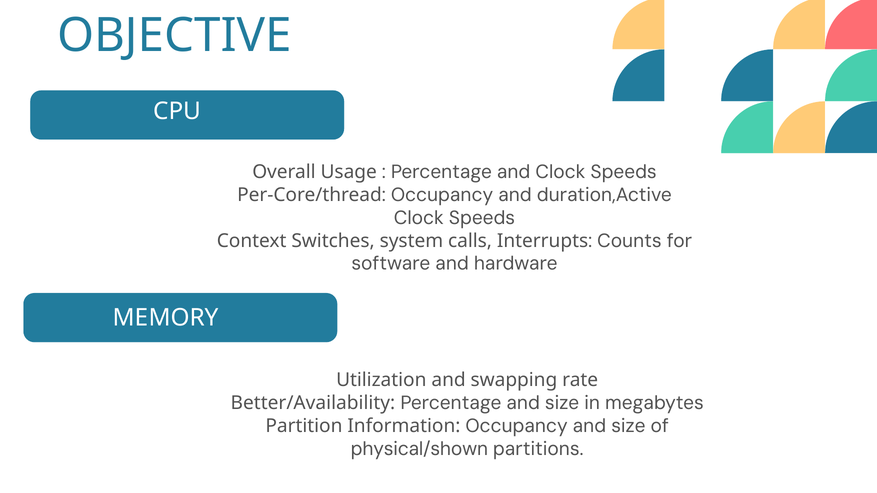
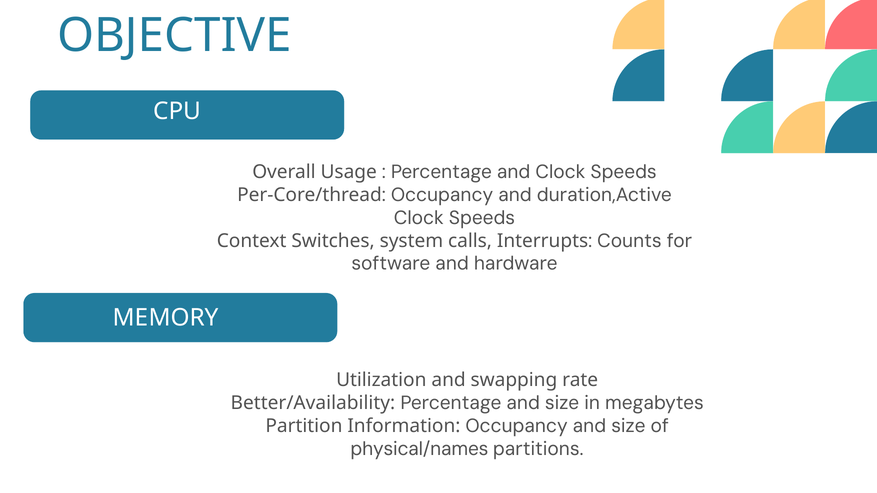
physical/shown: physical/shown -> physical/names
